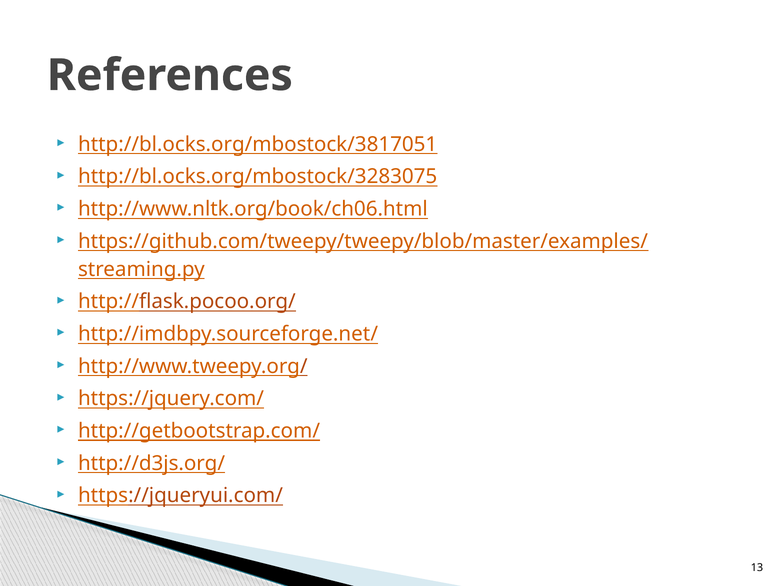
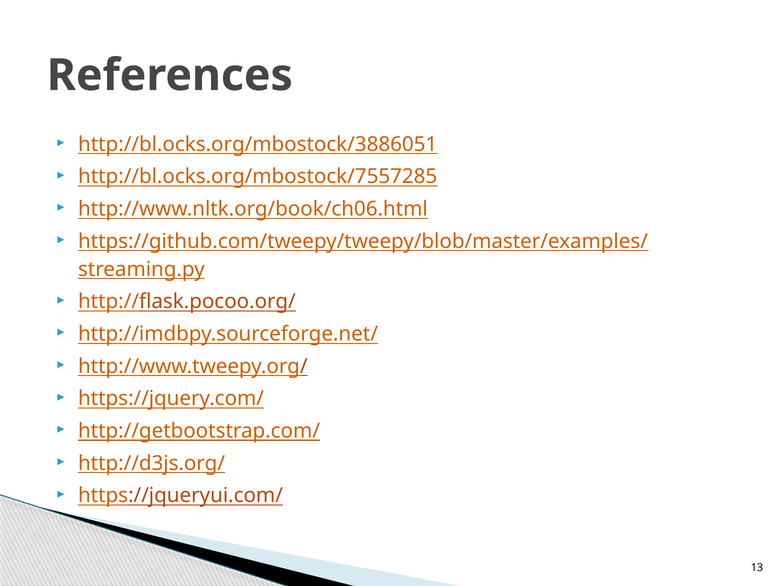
http://bl.ocks.org/mbostock/3817051: http://bl.ocks.org/mbostock/3817051 -> http://bl.ocks.org/mbostock/3886051
http://bl.ocks.org/mbostock/3283075: http://bl.ocks.org/mbostock/3283075 -> http://bl.ocks.org/mbostock/7557285
